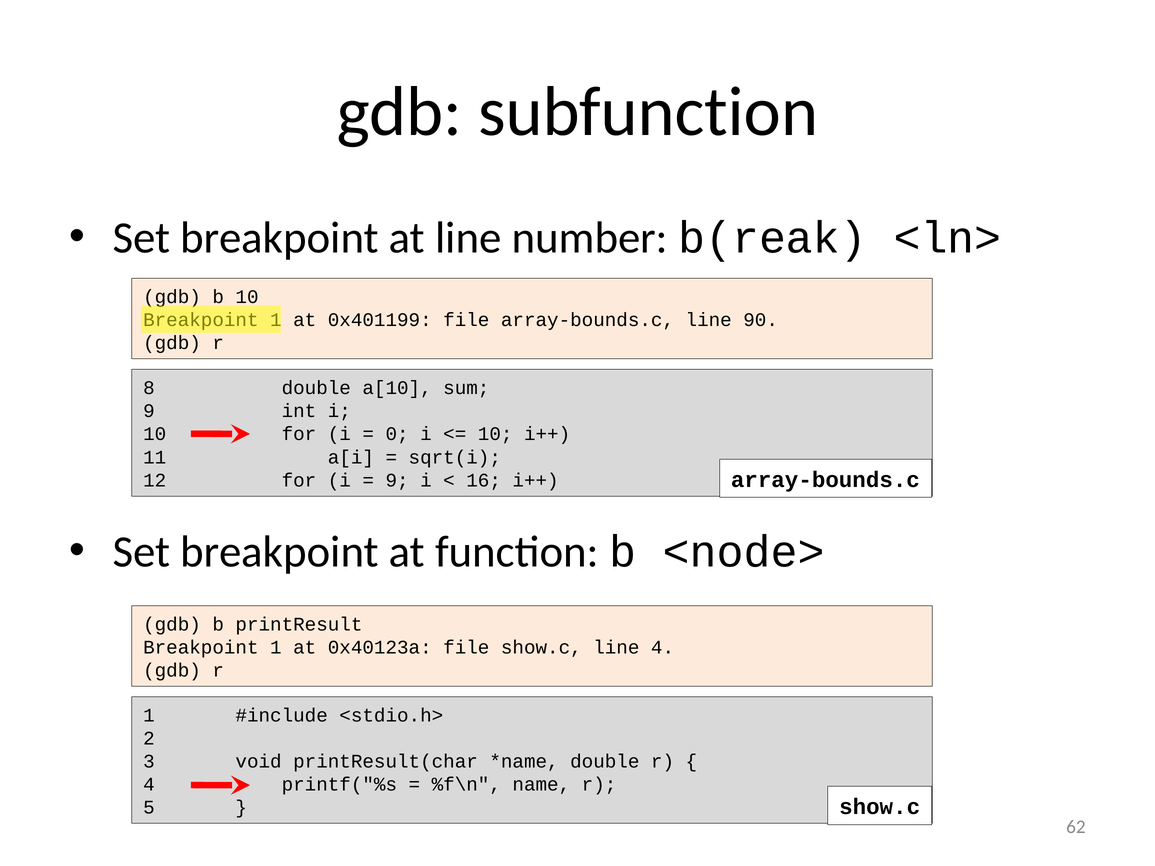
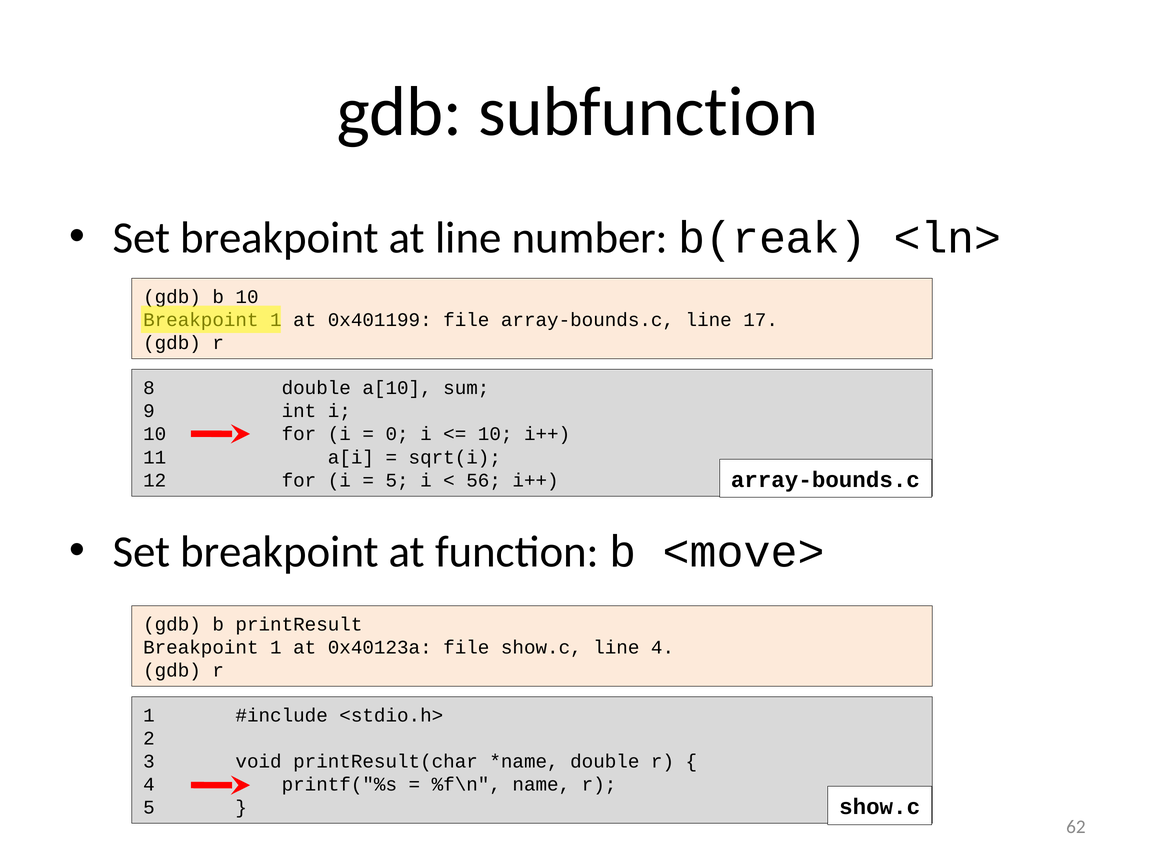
90: 90 -> 17
9 at (397, 480): 9 -> 5
16: 16 -> 56
<node>: <node> -> <move>
